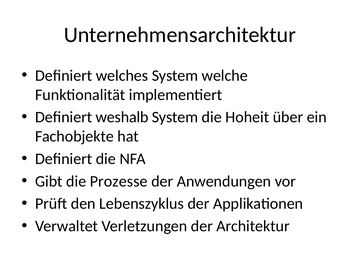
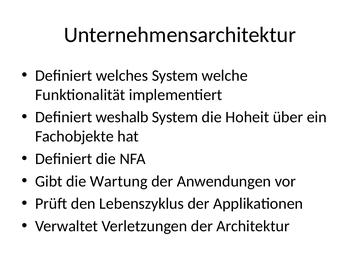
Prozesse: Prozesse -> Wartung
